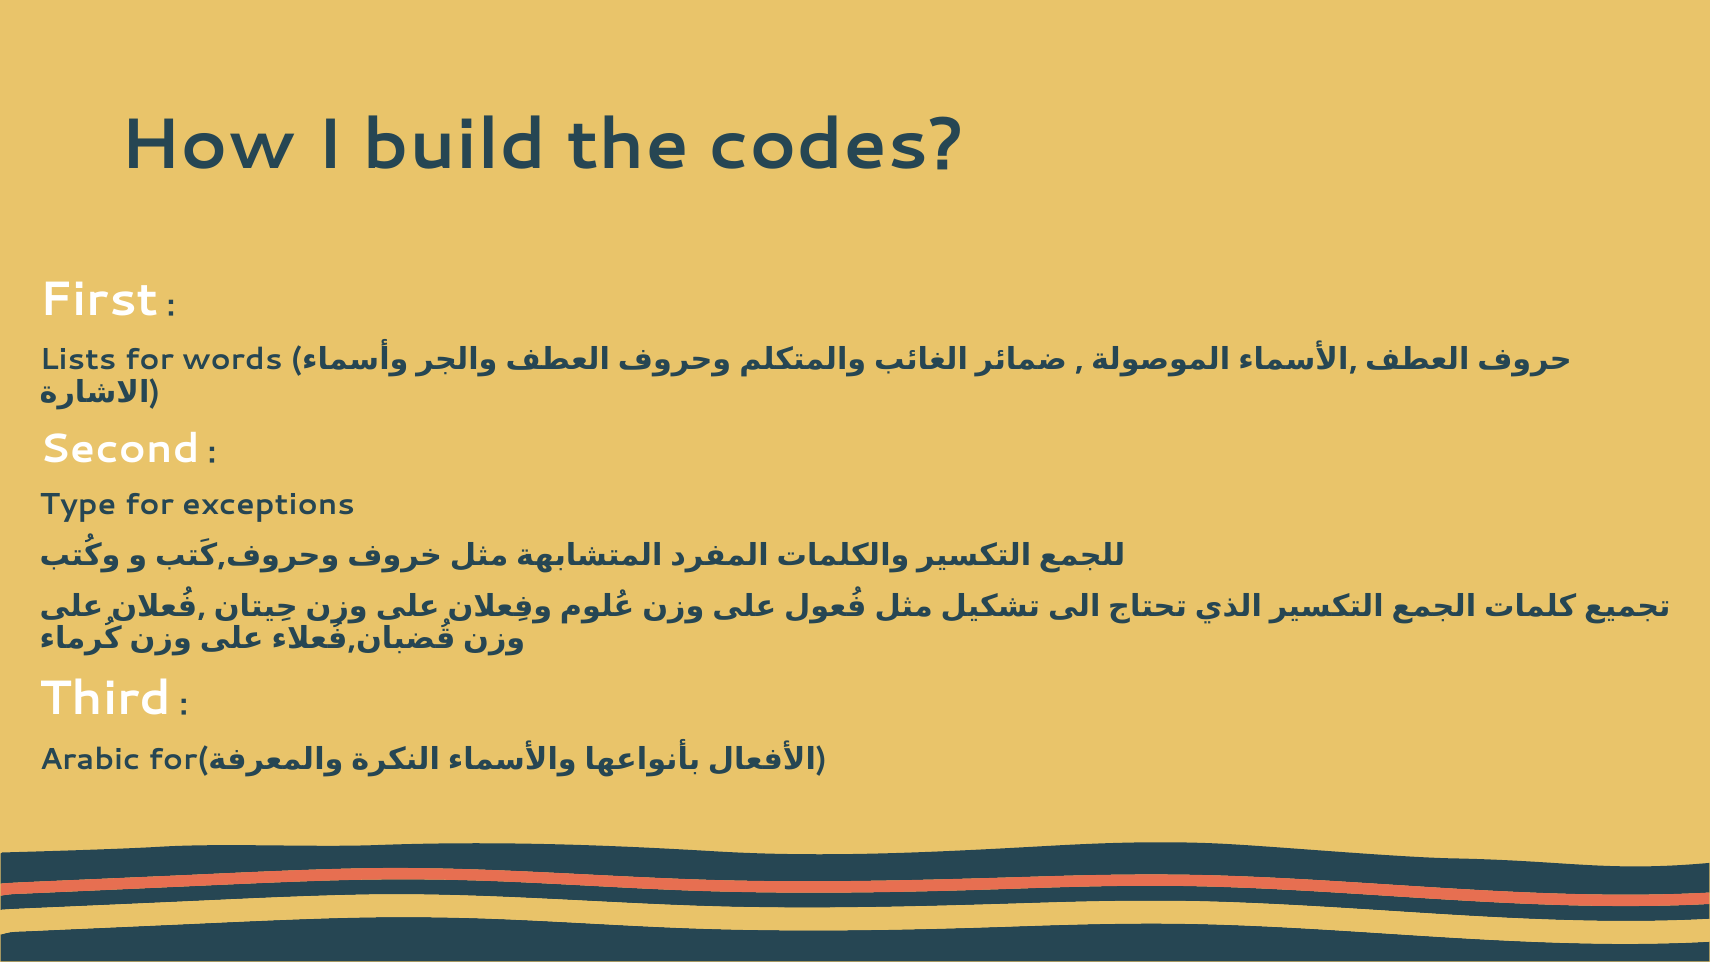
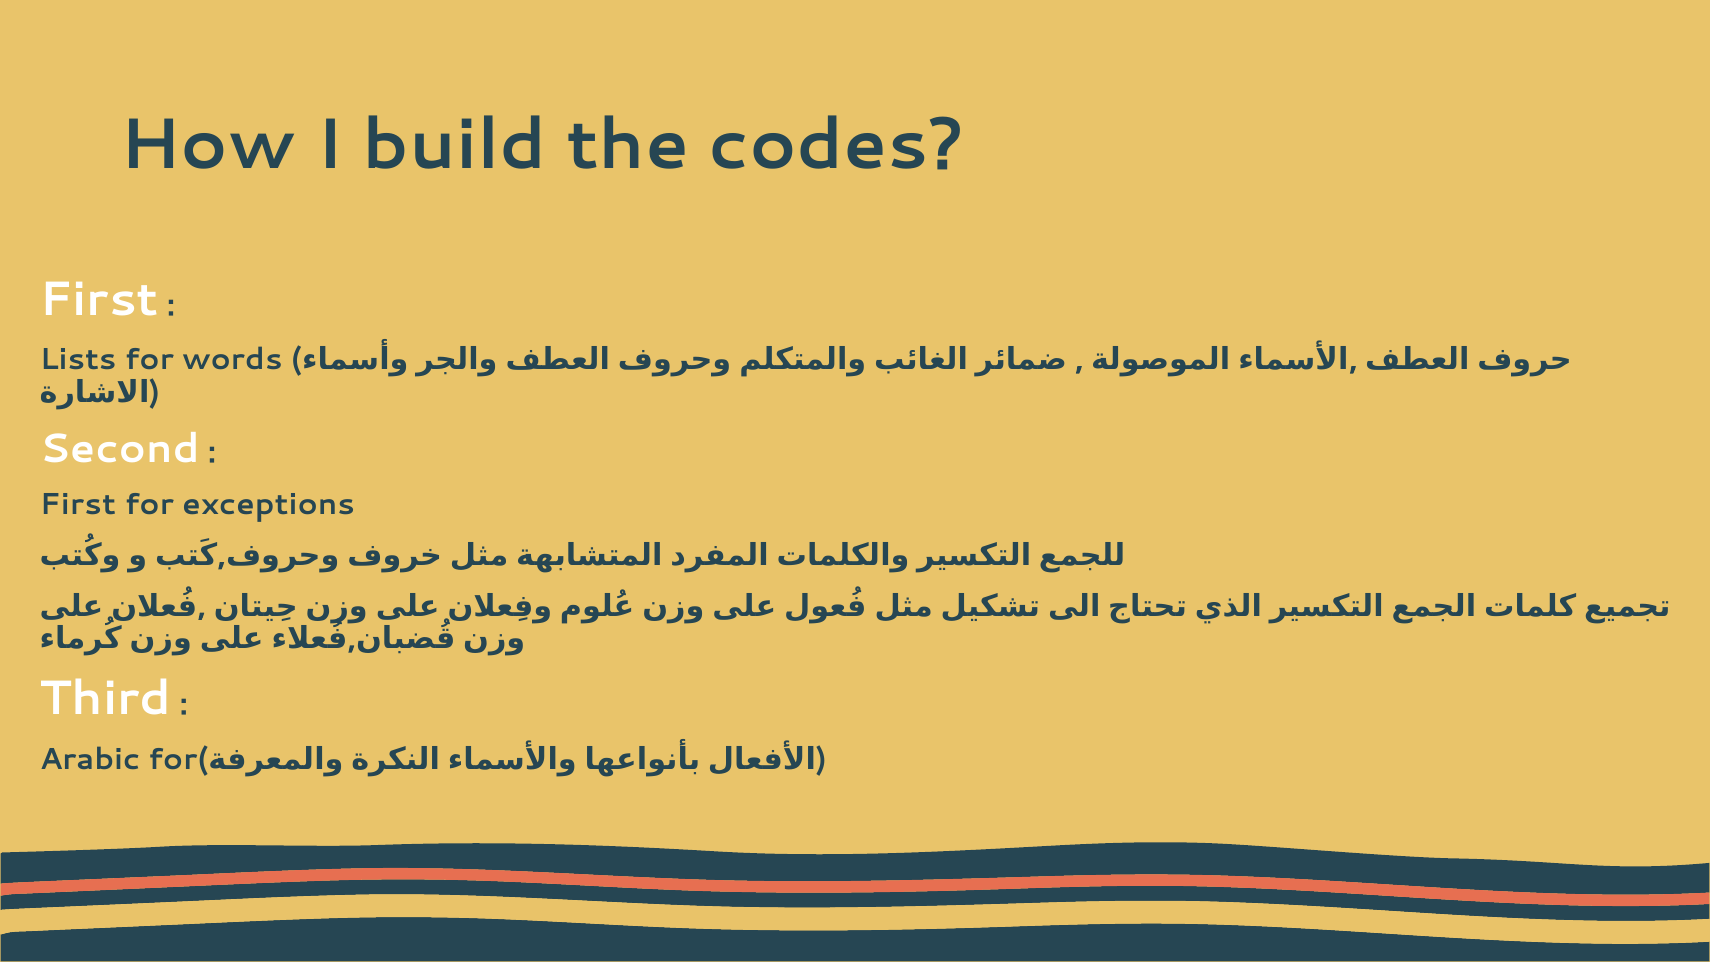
Type at (78, 505): Type -> First
